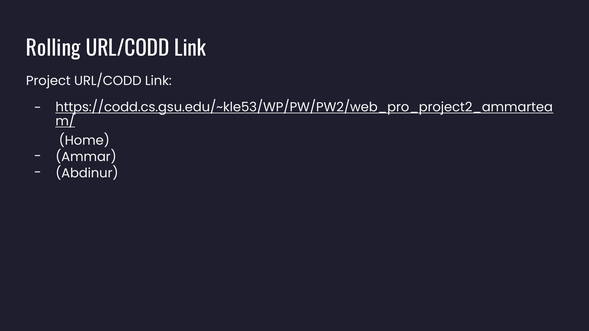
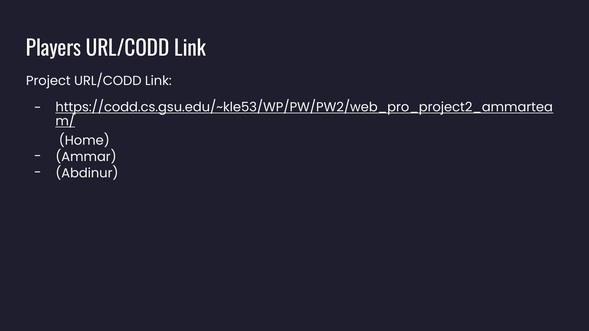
Rolling: Rolling -> Players
